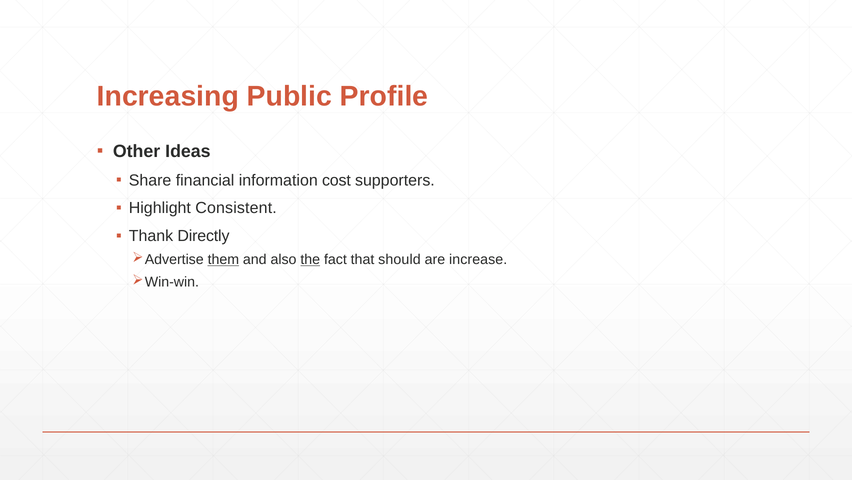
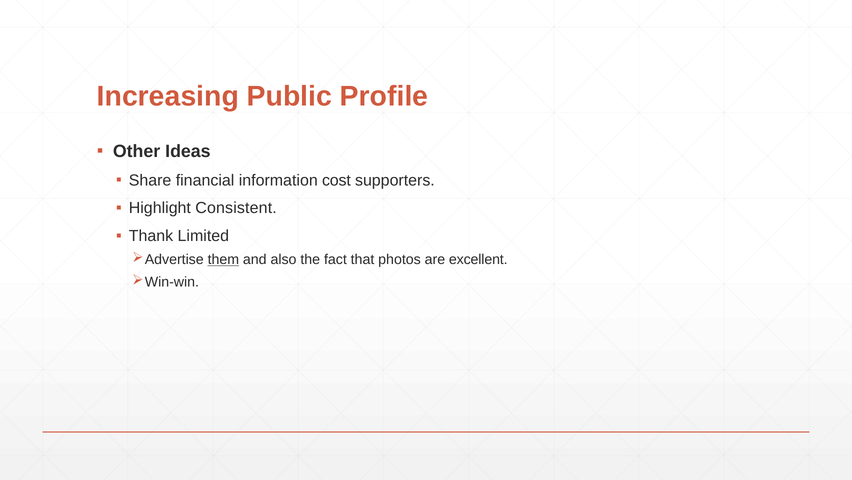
Directly: Directly -> Limited
the underline: present -> none
should: should -> photos
increase: increase -> excellent
